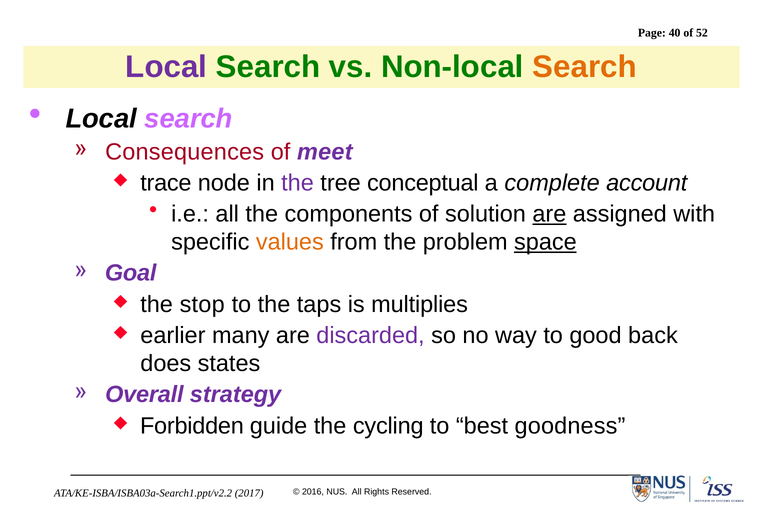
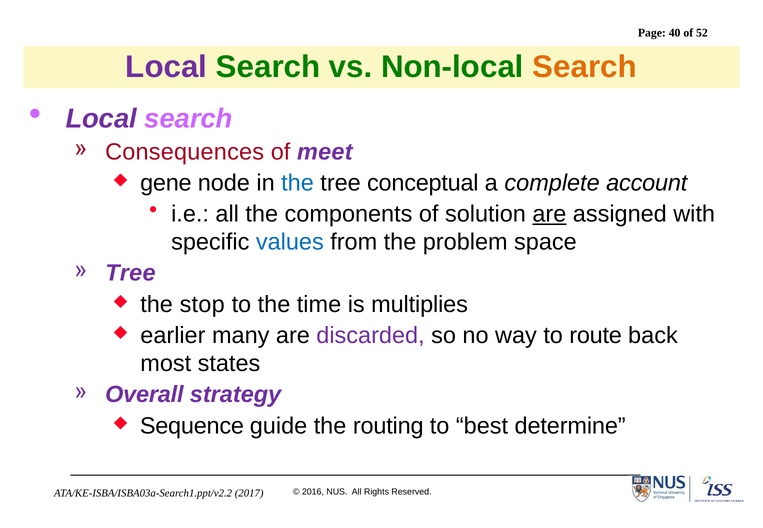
Local at (101, 119) colour: black -> purple
trace: trace -> gene
the at (297, 183) colour: purple -> blue
values colour: orange -> blue
space underline: present -> none
Goal at (131, 273): Goal -> Tree
taps: taps -> time
good: good -> route
does: does -> most
Forbidden: Forbidden -> Sequence
cycling: cycling -> routing
goodness: goodness -> determine
